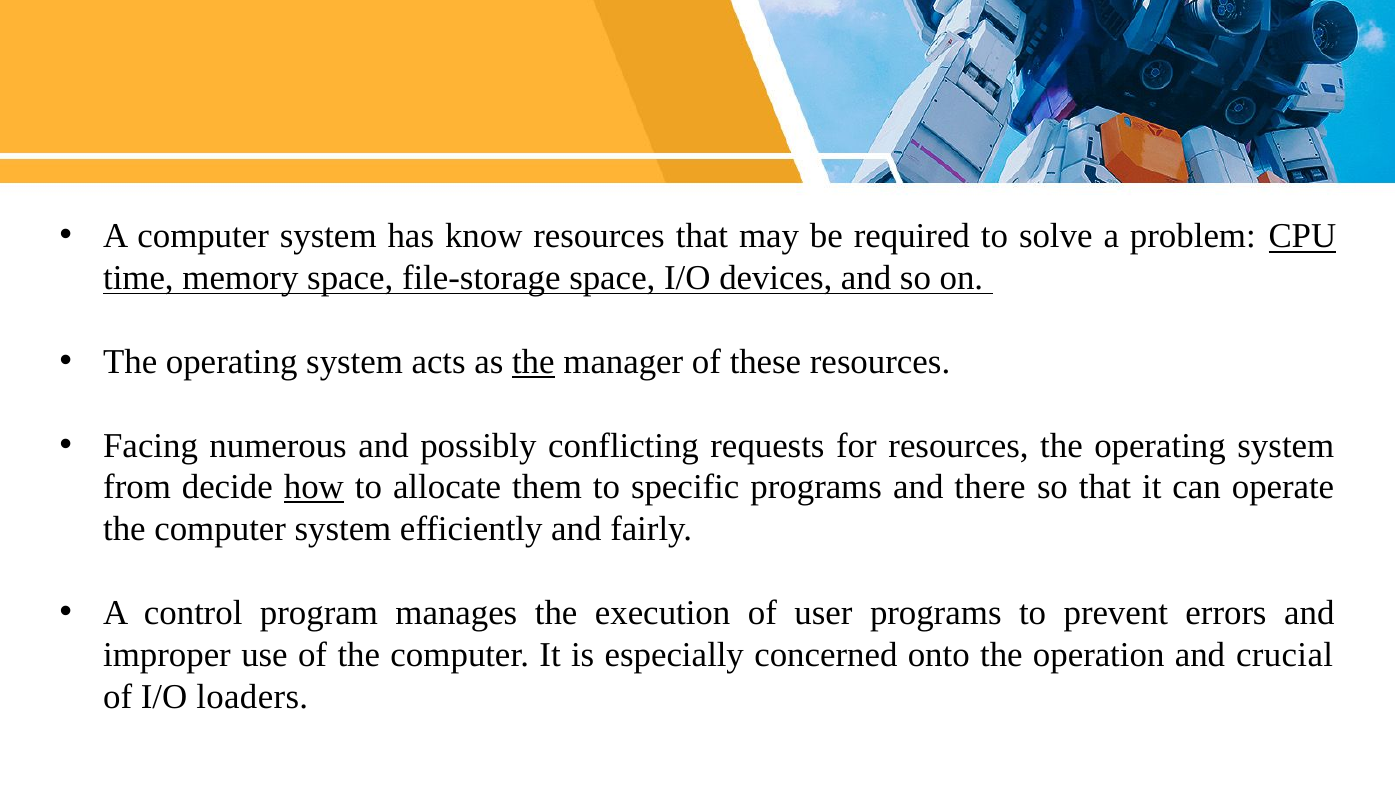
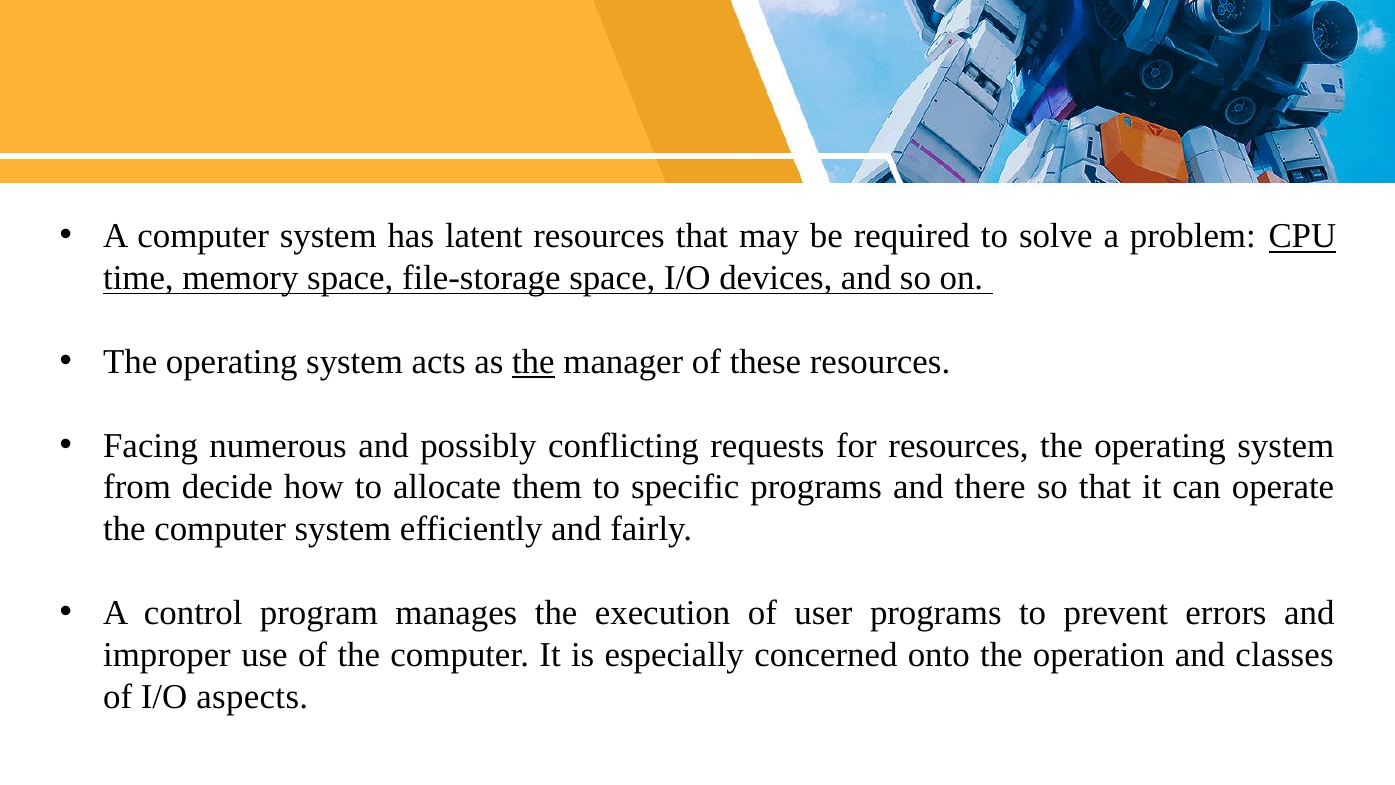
know: know -> latent
how underline: present -> none
crucial: crucial -> classes
loaders: loaders -> aspects
